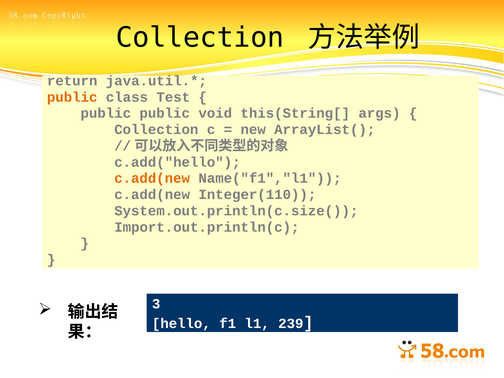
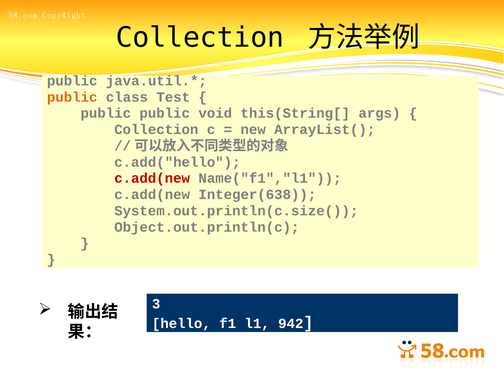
return at (72, 81): return -> public
c.add(new at (152, 178) colour: orange -> red
Integer(110: Integer(110 -> Integer(638
Import.out.println(c: Import.out.println(c -> Object.out.println(c
239: 239 -> 942
